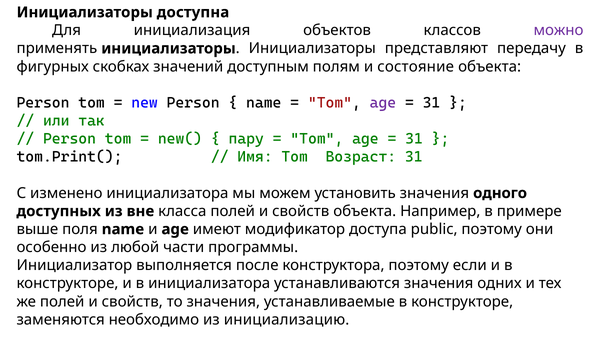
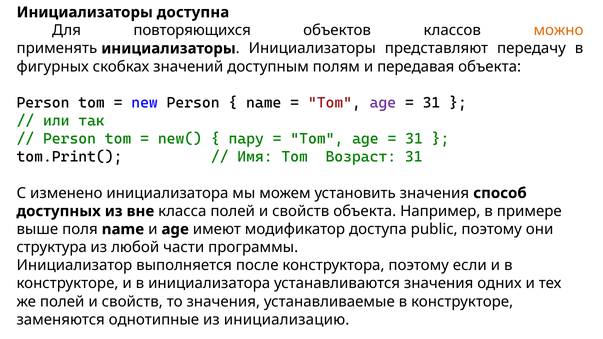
инициализация: инициализация -> повторяющихся
можно colour: purple -> orange
состояние: состояние -> передавая
одного: одного -> способ
особенно: особенно -> структура
необходимо: необходимо -> однотипные
